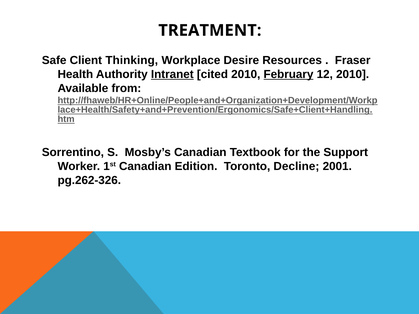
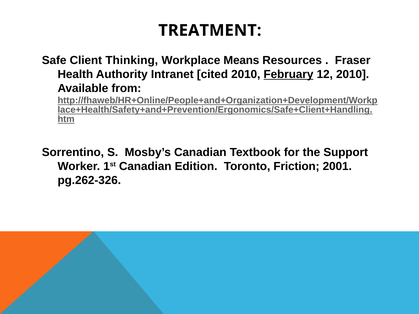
Desire: Desire -> Means
Intranet underline: present -> none
Decline: Decline -> Friction
